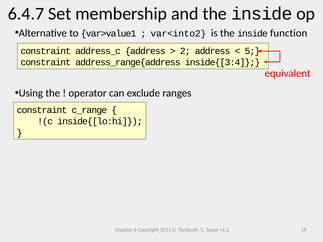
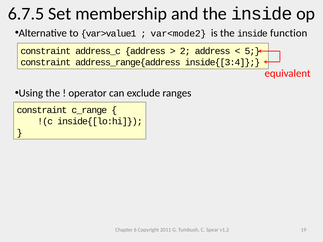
6.4.7: 6.4.7 -> 6.7.5
var<into2: var<into2 -> var<mode2
